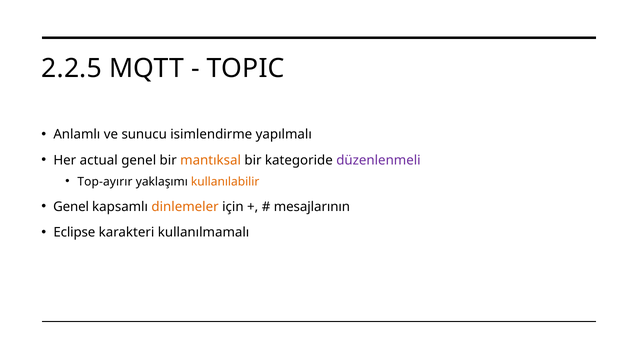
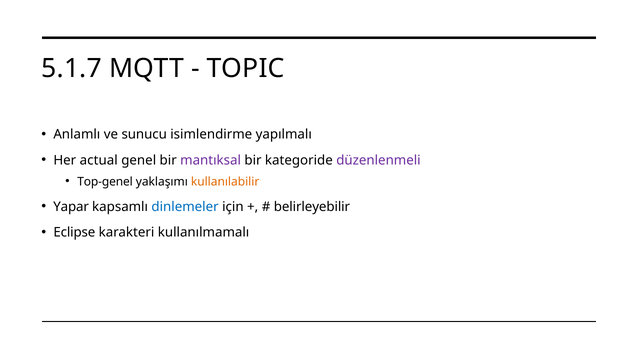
2.2.5: 2.2.5 -> 5.1.7
mantıksal colour: orange -> purple
Top-ayırır: Top-ayırır -> Top-genel
Genel at (71, 207): Genel -> Yapar
dinlemeler colour: orange -> blue
mesajlarının: mesajlarının -> belirleyebilir
